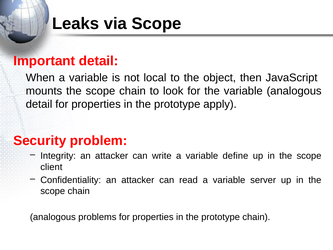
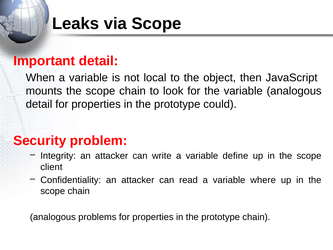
apply: apply -> could
server: server -> where
